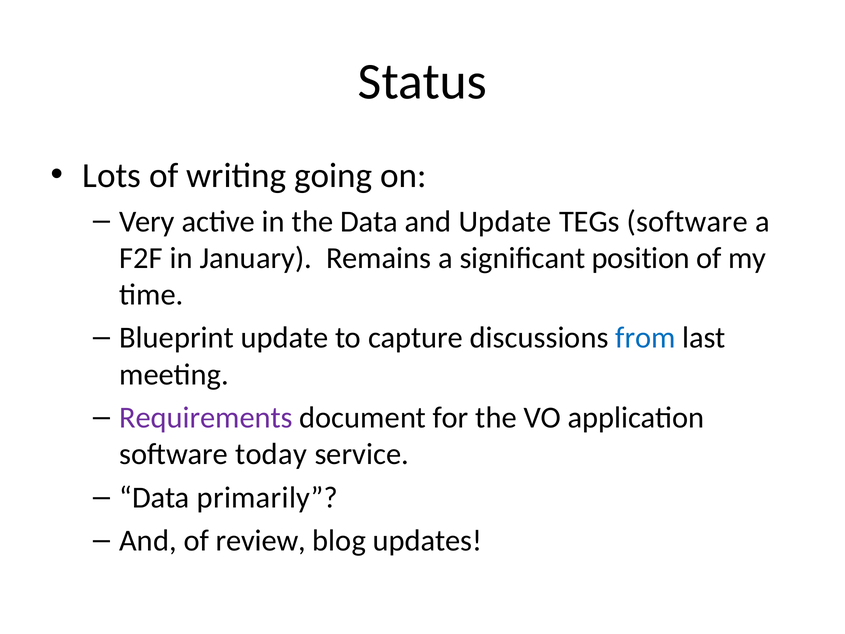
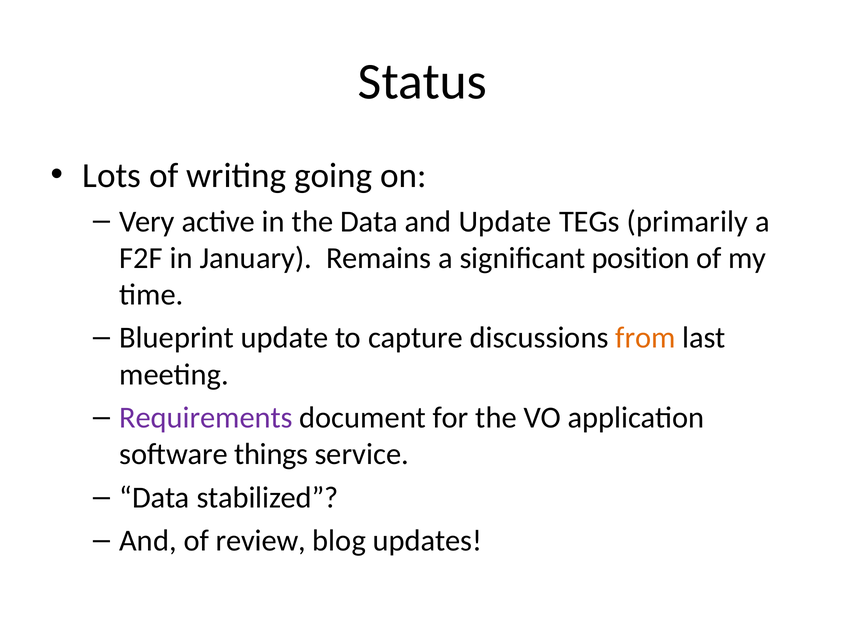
TEGs software: software -> primarily
from colour: blue -> orange
today: today -> things
primarily: primarily -> stabilized
